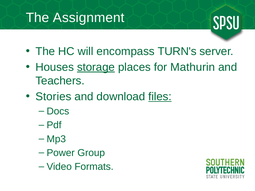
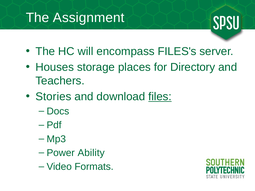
TURN's: TURN's -> FILES's
storage underline: present -> none
Mathurin: Mathurin -> Directory
Group: Group -> Ability
